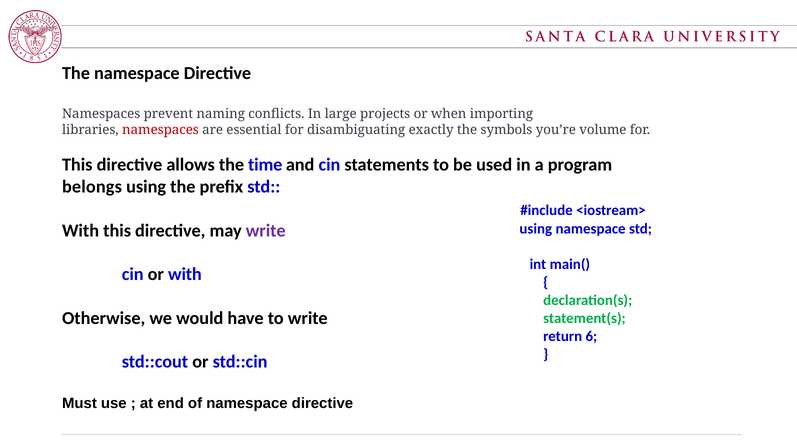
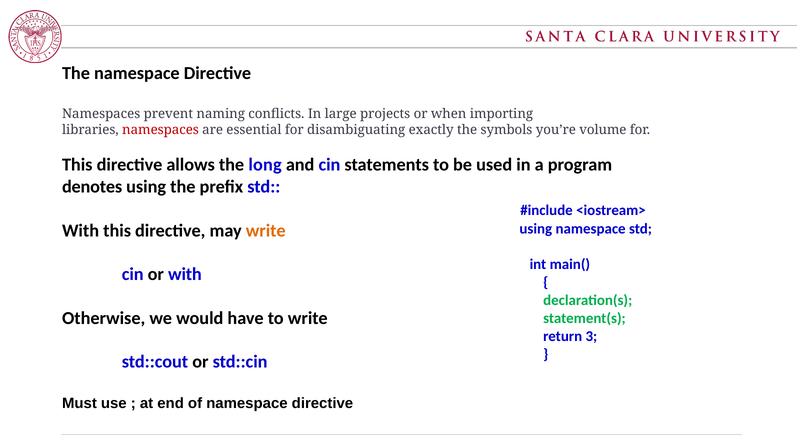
time: time -> long
belongs: belongs -> denotes
write at (266, 231) colour: purple -> orange
6: 6 -> 3
